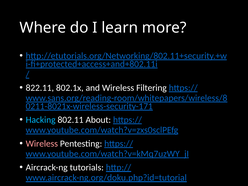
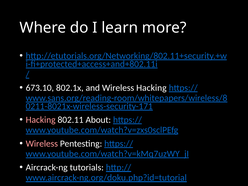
822.11: 822.11 -> 673.10
Wireless Filtering: Filtering -> Hacking
Hacking at (41, 120) colour: light blue -> pink
